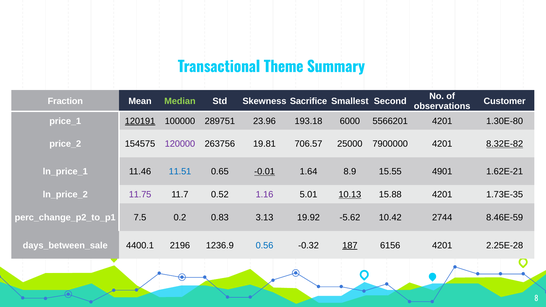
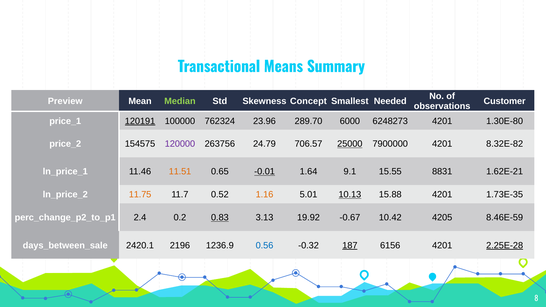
Theme: Theme -> Means
Fraction: Fraction -> Preview
Sacrifice: Sacrifice -> Concept
Second: Second -> Needed
289751: 289751 -> 762324
193.18: 193.18 -> 289.70
5566201: 5566201 -> 6248273
19.81: 19.81 -> 24.79
25000 underline: none -> present
8.32E-82 underline: present -> none
11.51 colour: blue -> orange
8.9: 8.9 -> 9.1
4901: 4901 -> 8831
11.75 colour: purple -> orange
1.16 colour: purple -> orange
7.5: 7.5 -> 2.4
0.83 underline: none -> present
-5.62: -5.62 -> -0.67
2744: 2744 -> 4205
4400.1: 4400.1 -> 2420.1
2.25E-28 underline: none -> present
